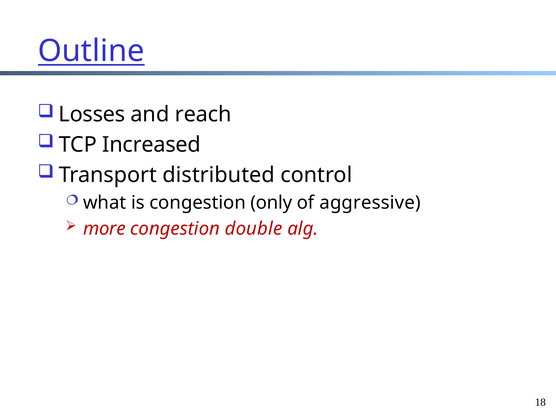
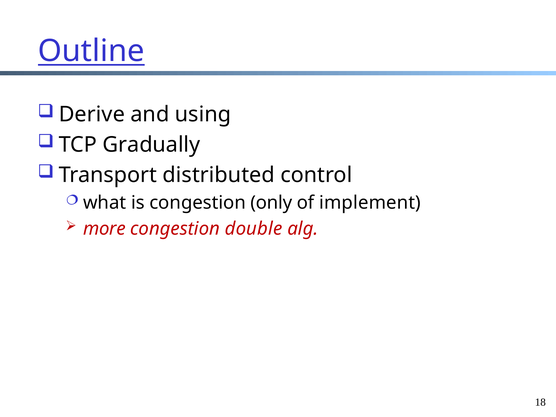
Losses: Losses -> Derive
reach: reach -> using
Increased: Increased -> Gradually
aggressive: aggressive -> implement
